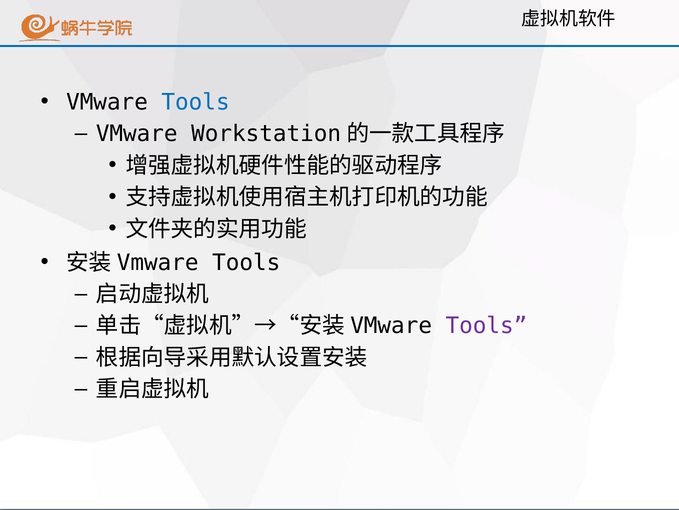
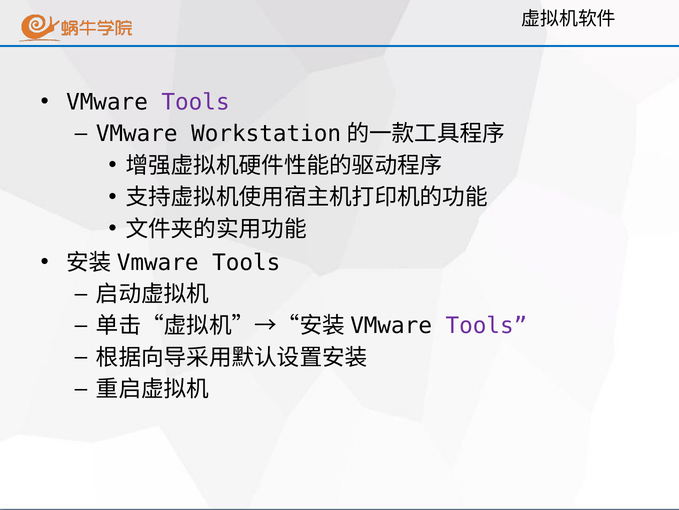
Tools at (196, 102) colour: blue -> purple
